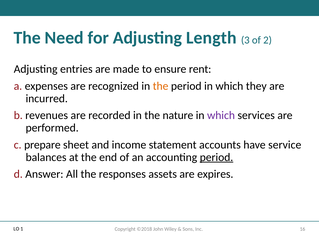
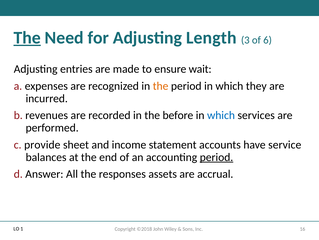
The at (27, 38) underline: none -> present
2: 2 -> 6
rent: rent -> wait
nature: nature -> before
which at (221, 115) colour: purple -> blue
prepare: prepare -> provide
expires: expires -> accrual
